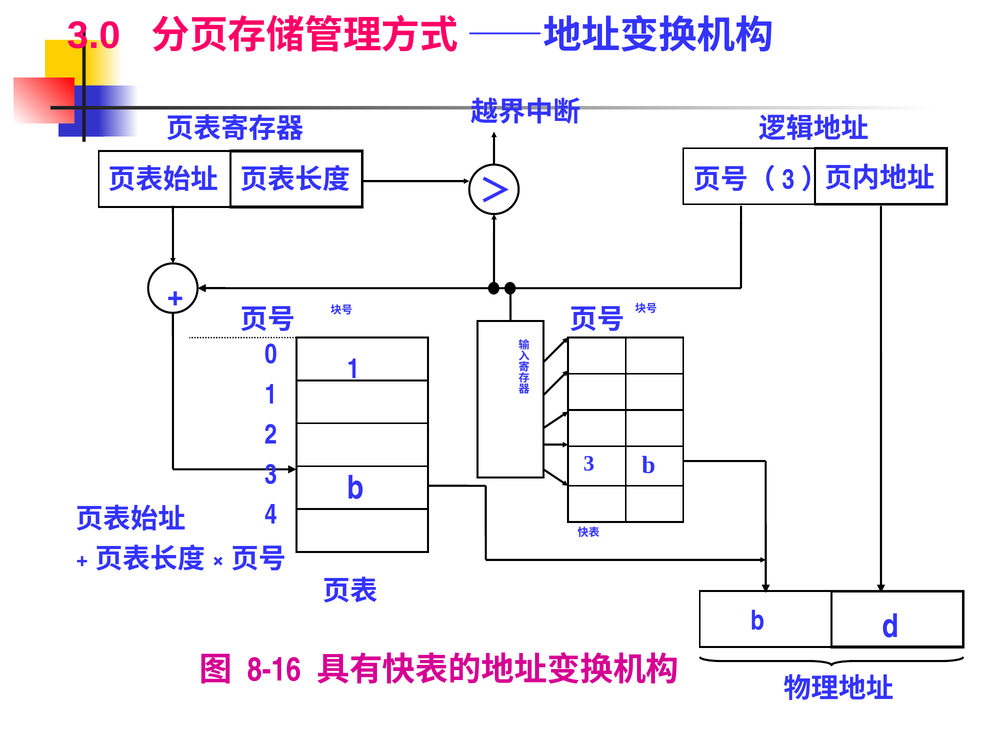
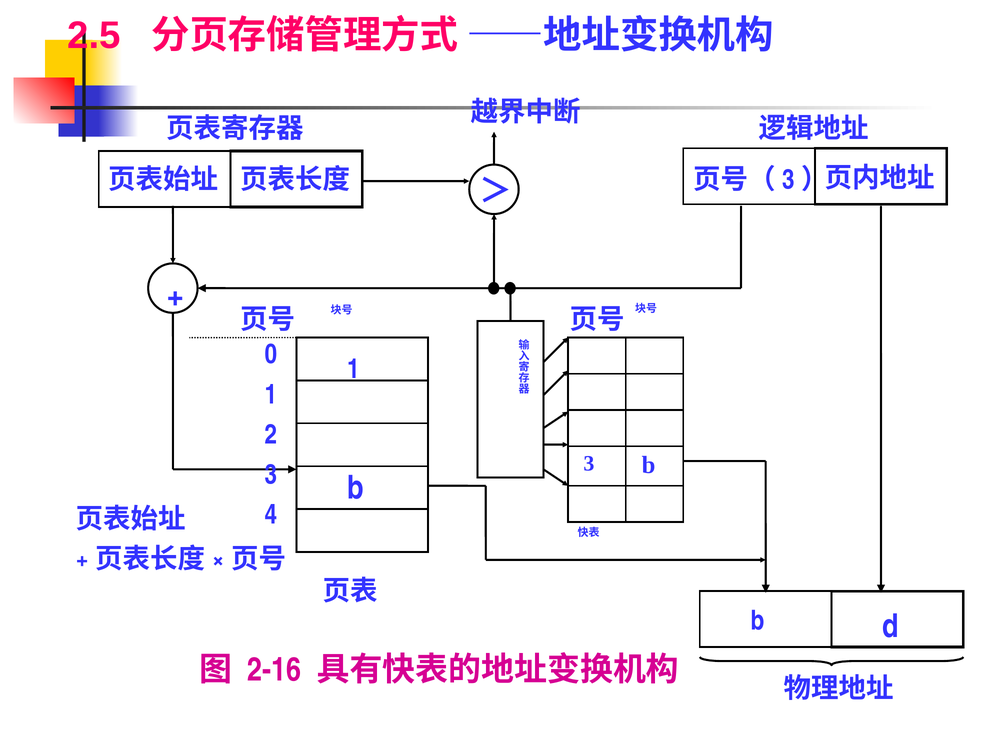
3.0: 3.0 -> 2.5
8-16: 8-16 -> 2-16
